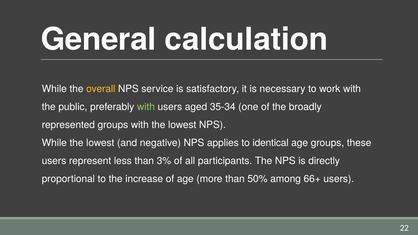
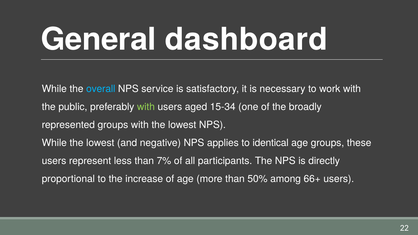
calculation: calculation -> dashboard
overall colour: yellow -> light blue
35-34: 35-34 -> 15-34
3%: 3% -> 7%
